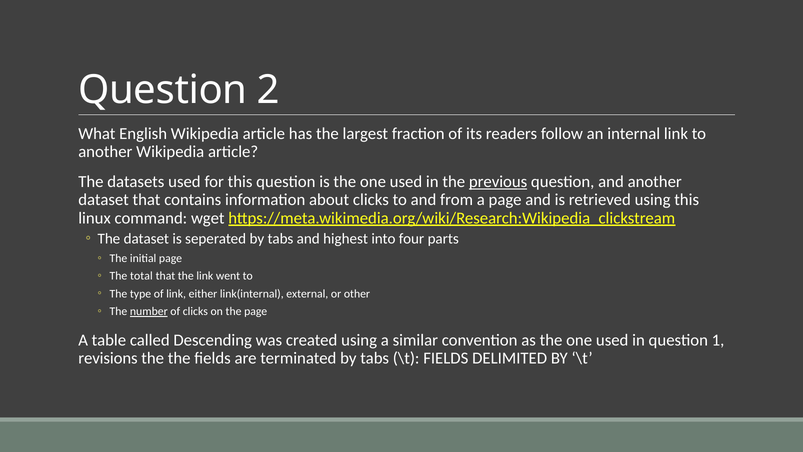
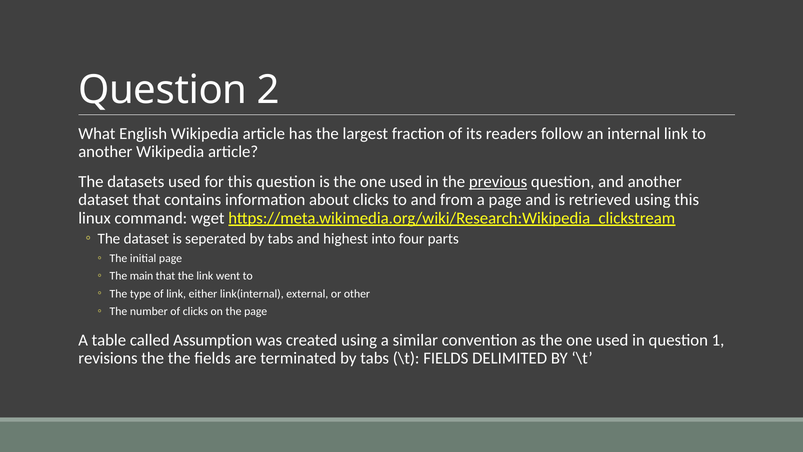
total: total -> main
number underline: present -> none
Descending: Descending -> Assumption
